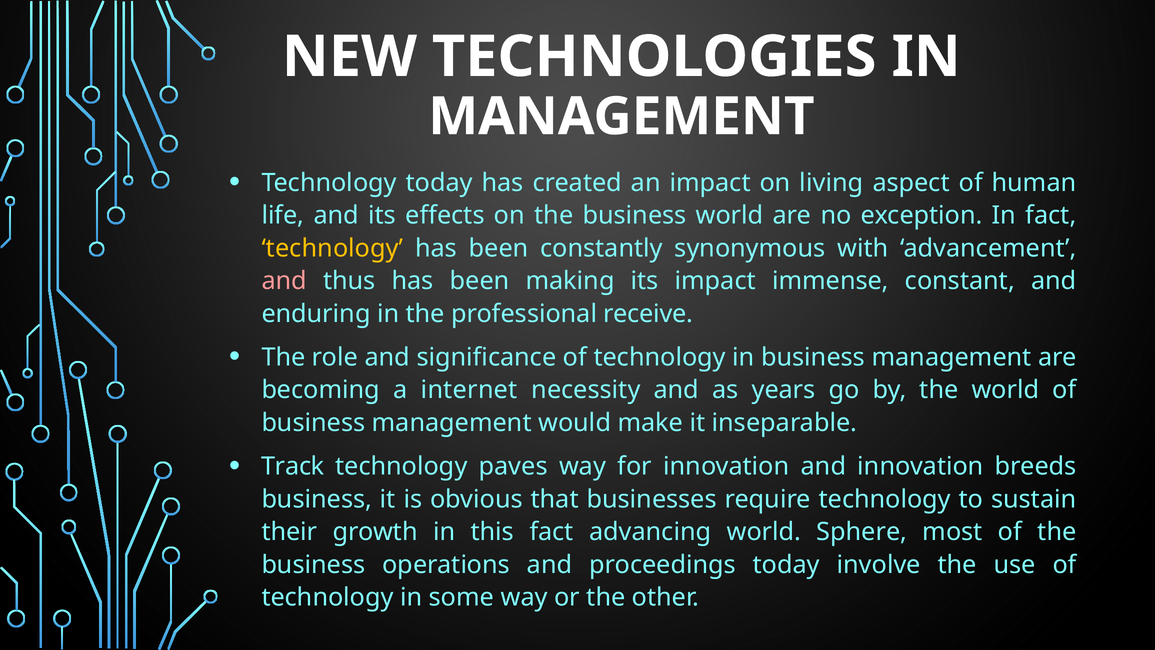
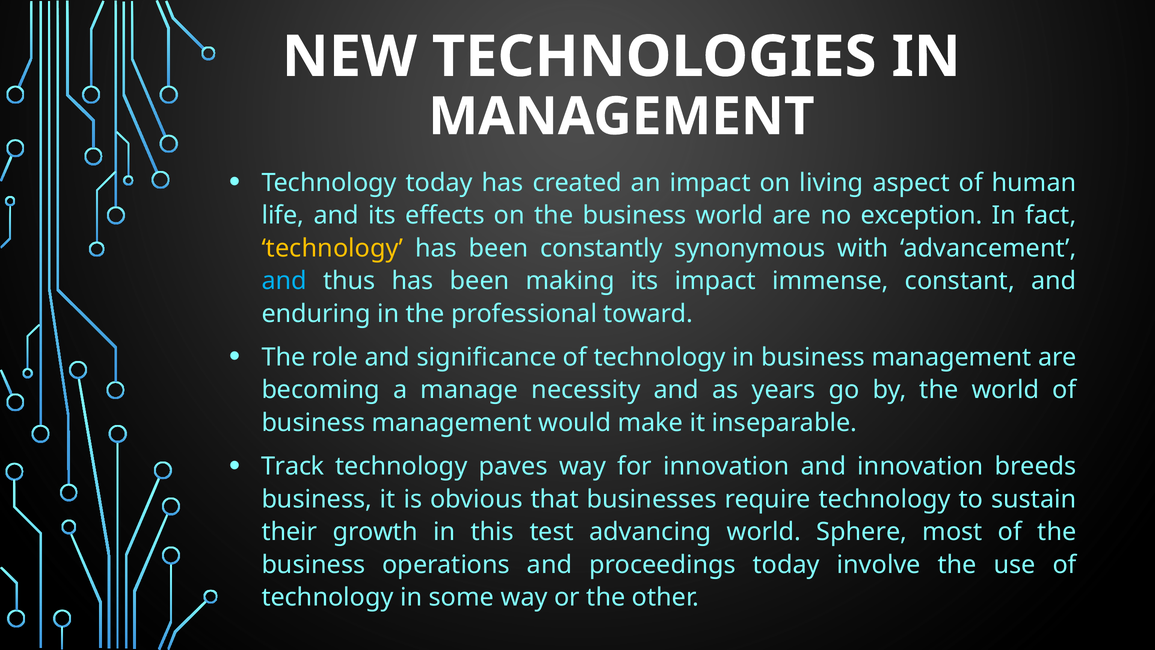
and at (284, 281) colour: pink -> light blue
receive: receive -> toward
internet: internet -> manage
this fact: fact -> test
